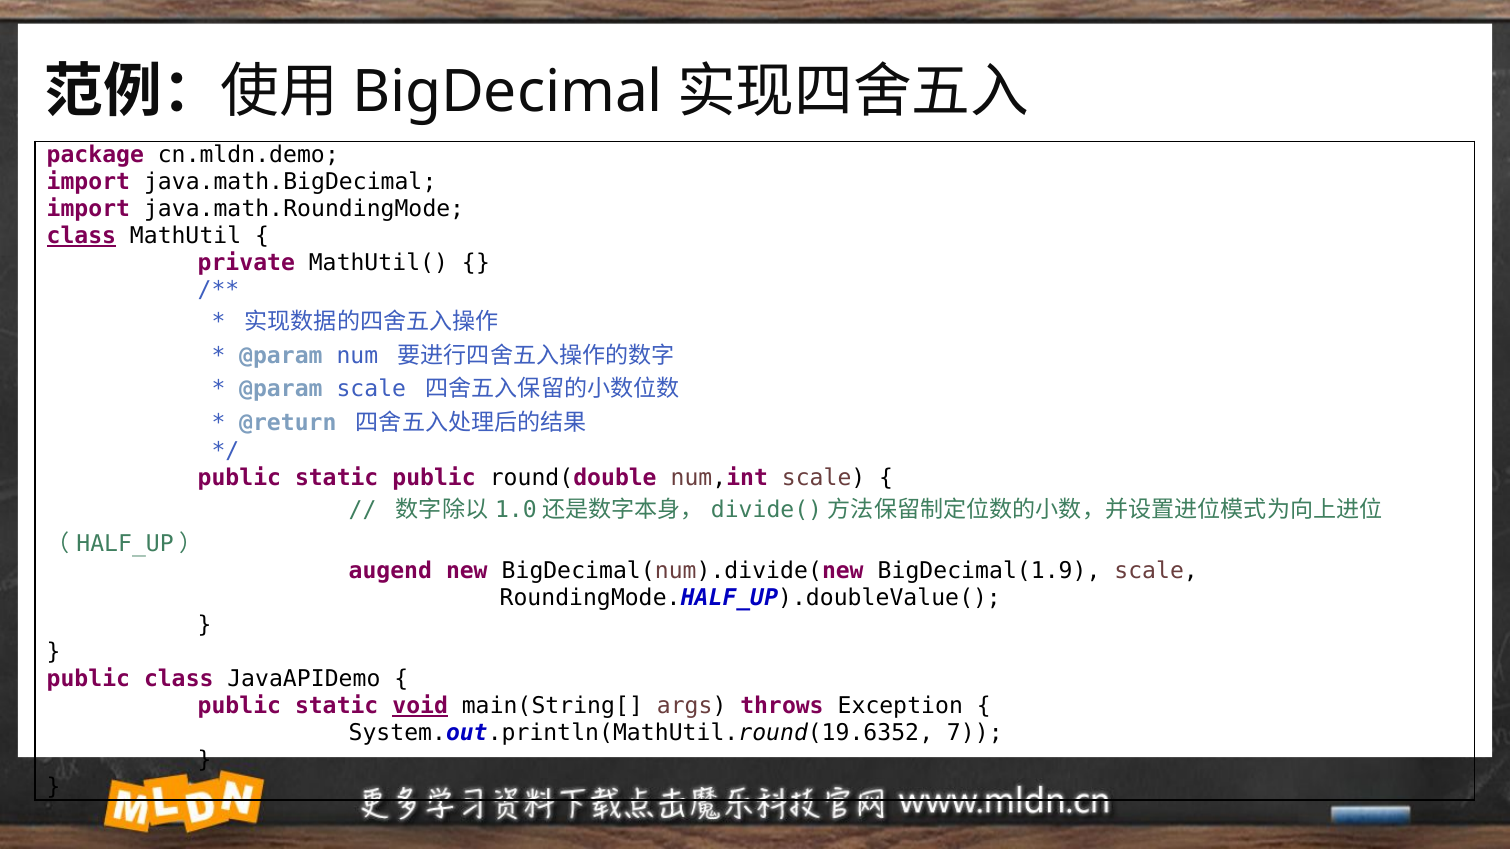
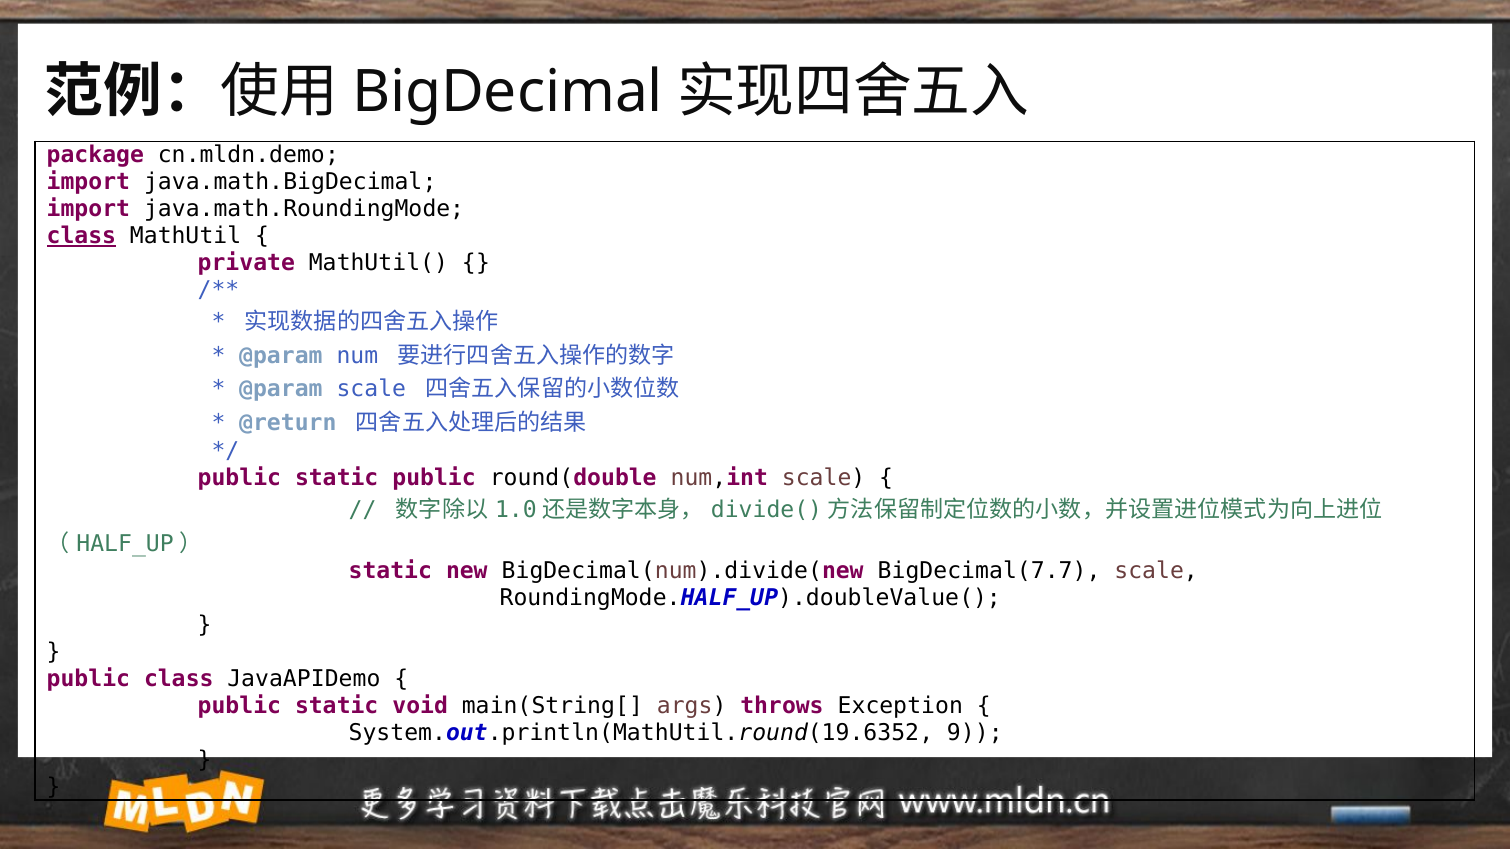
augend at (390, 572): augend -> static
BigDecimal(1.9: BigDecimal(1.9 -> BigDecimal(7.7
void underline: present -> none
7: 7 -> 9
